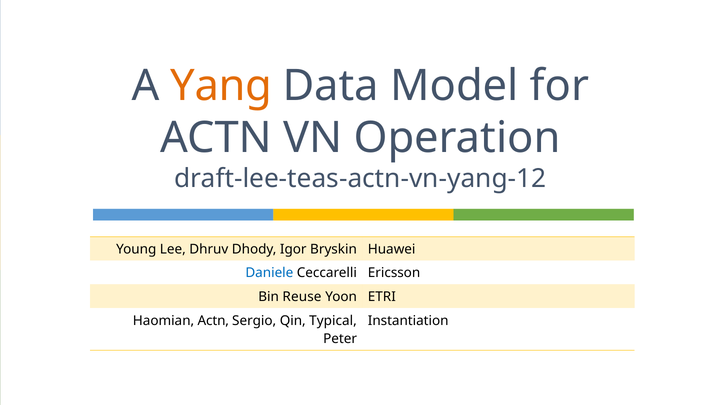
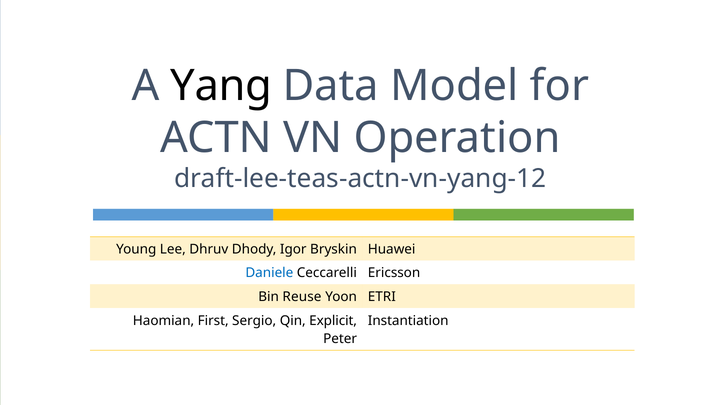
Yang colour: orange -> black
Haomian Actn: Actn -> First
Typical: Typical -> Explicit
